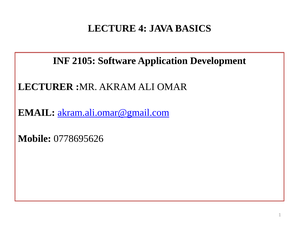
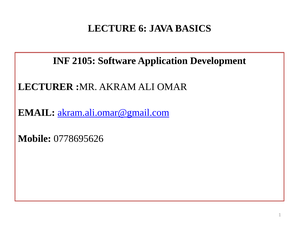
4: 4 -> 6
